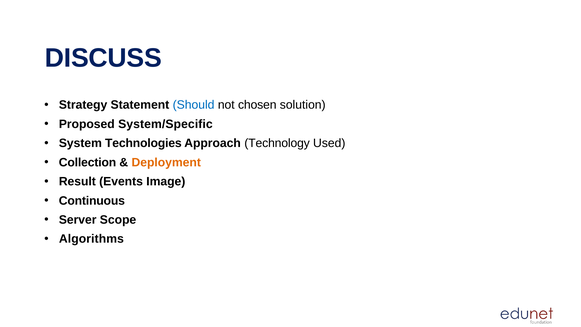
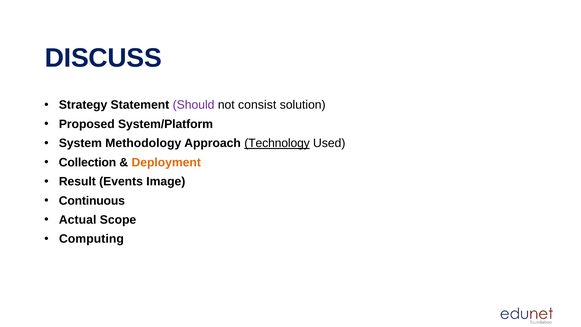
Should colour: blue -> purple
chosen: chosen -> consist
System/Specific: System/Specific -> System/Platform
Technologies: Technologies -> Methodology
Technology underline: none -> present
Server: Server -> Actual
Algorithms: Algorithms -> Computing
